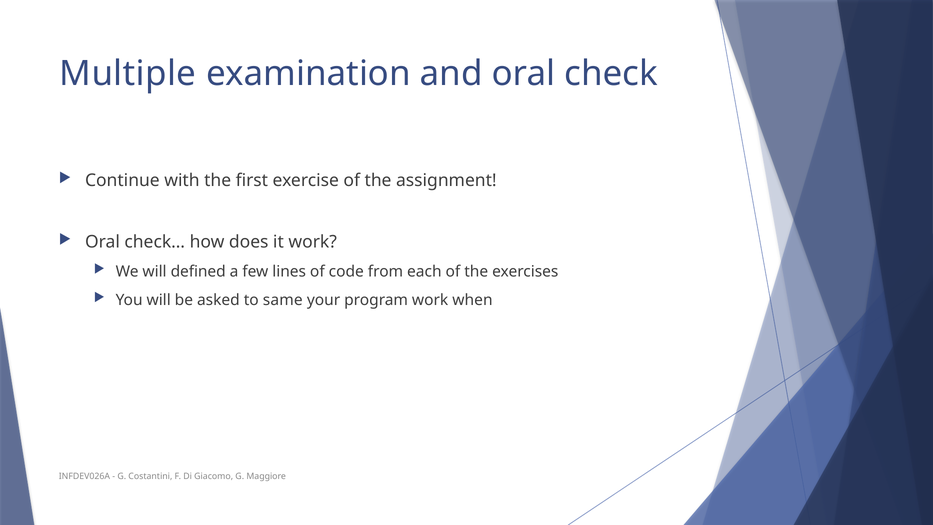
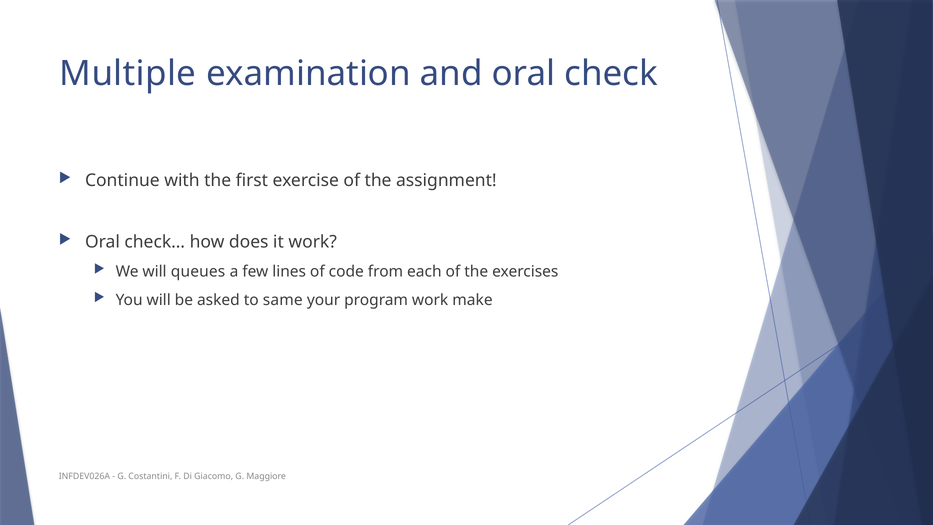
defined: defined -> queues
when: when -> make
